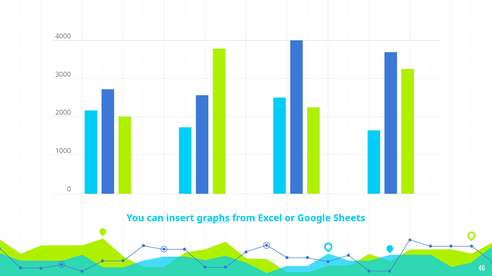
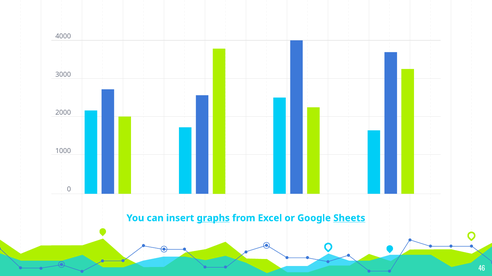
Sheets underline: none -> present
